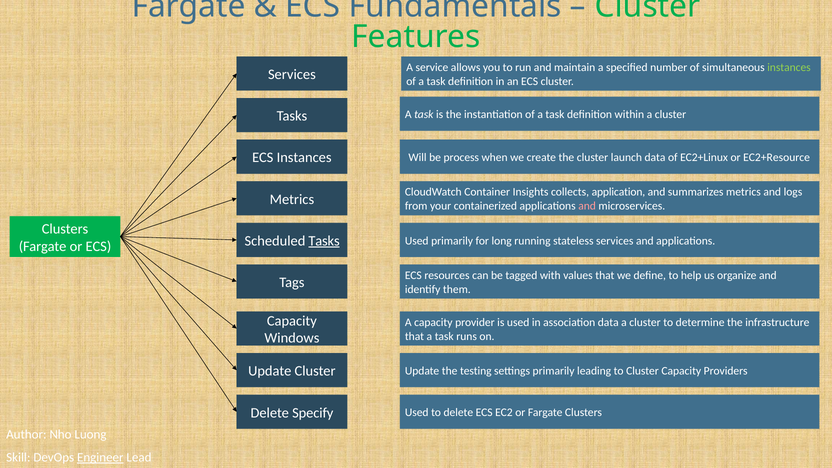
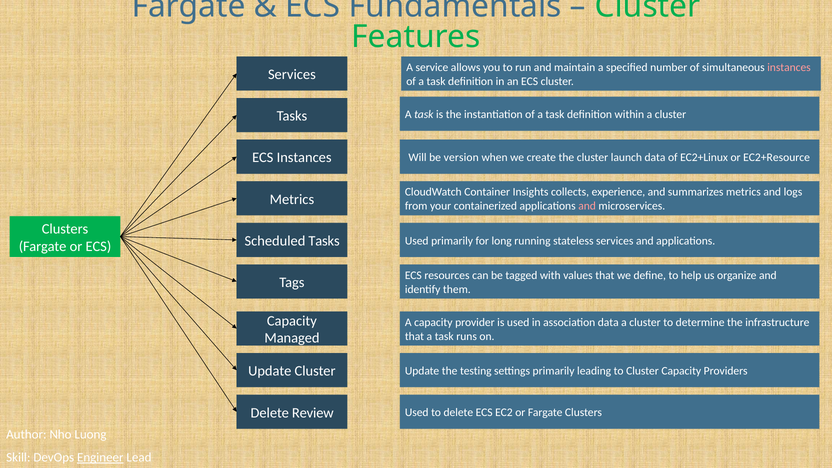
instances at (789, 68) colour: light green -> pink
process: process -> version
application: application -> experience
Tasks at (324, 241) underline: present -> none
Windows: Windows -> Managed
Specify: Specify -> Review
